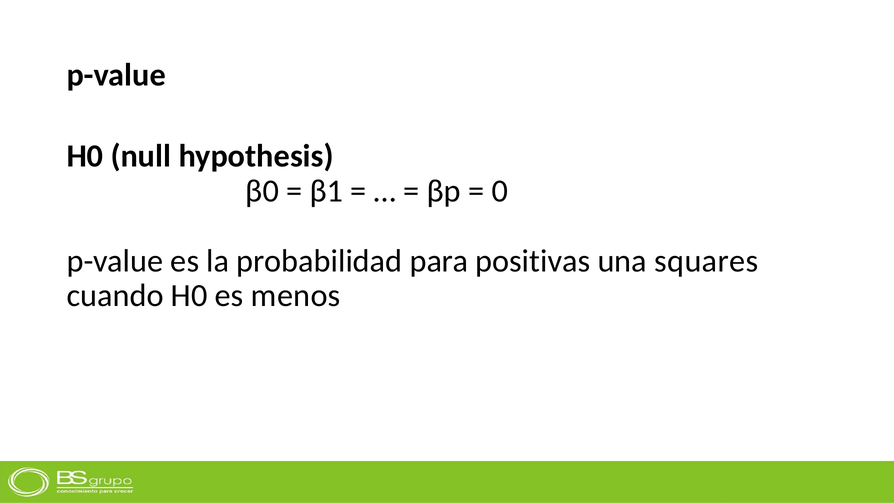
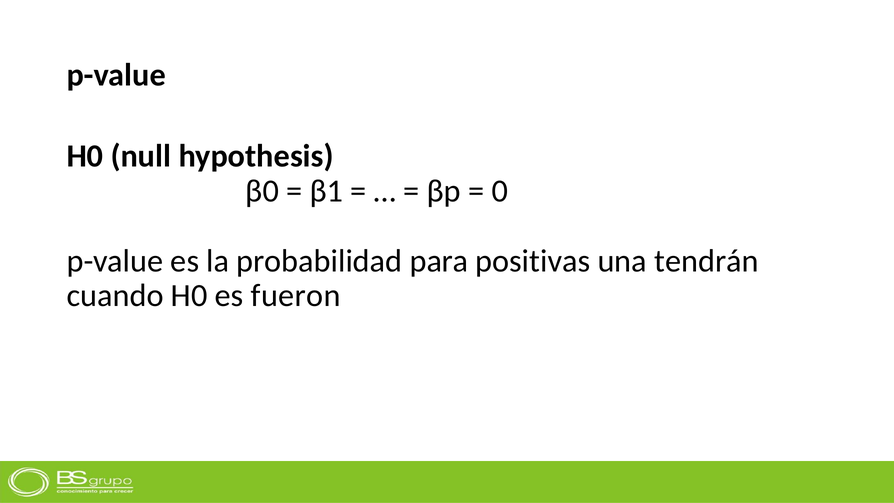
squares: squares -> tendrán
menos: menos -> fueron
